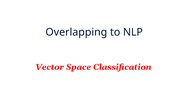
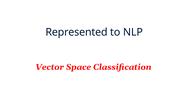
Overlapping: Overlapping -> Represented
